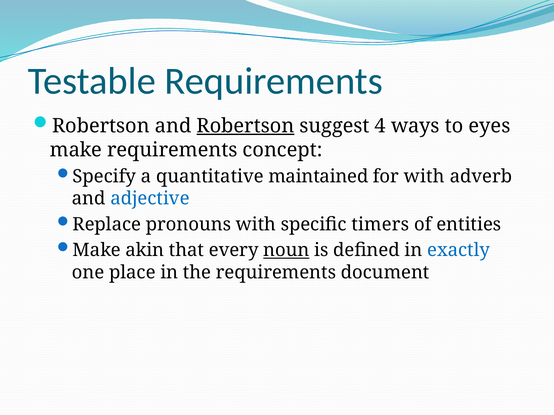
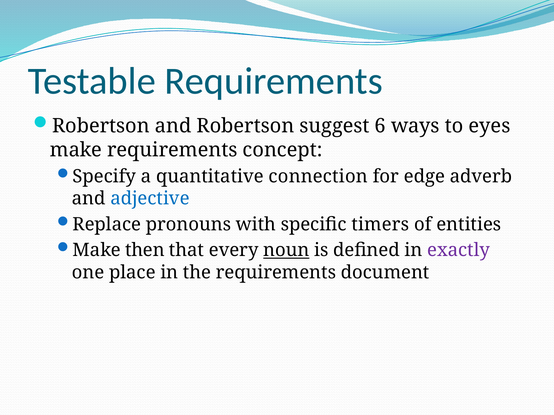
Robertson at (245, 126) underline: present -> none
4: 4 -> 6
maintained: maintained -> connection
for with: with -> edge
akin: akin -> then
exactly colour: blue -> purple
